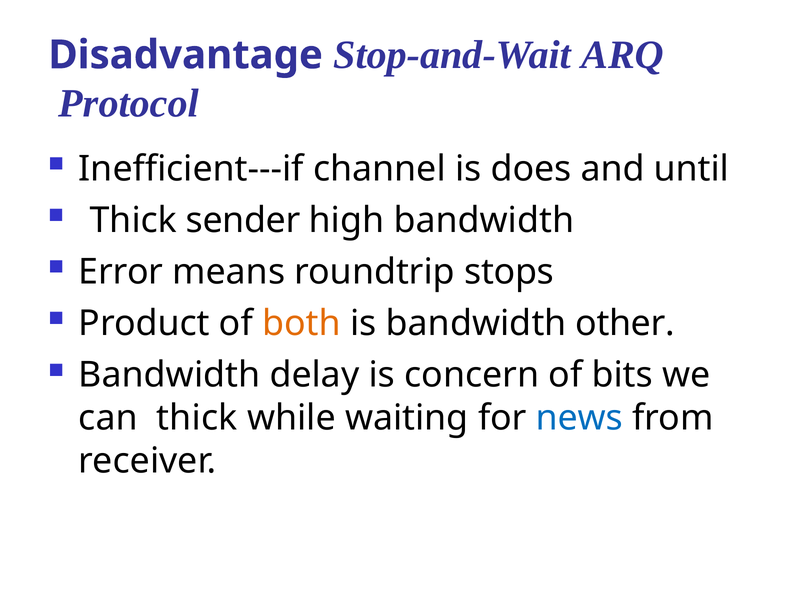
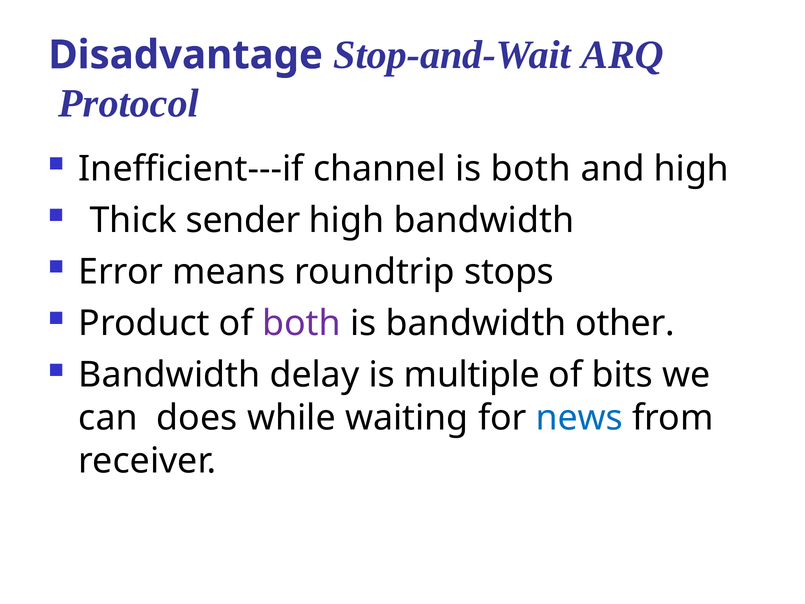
is does: does -> both
and until: until -> high
both at (302, 323) colour: orange -> purple
concern: concern -> multiple
can thick: thick -> does
